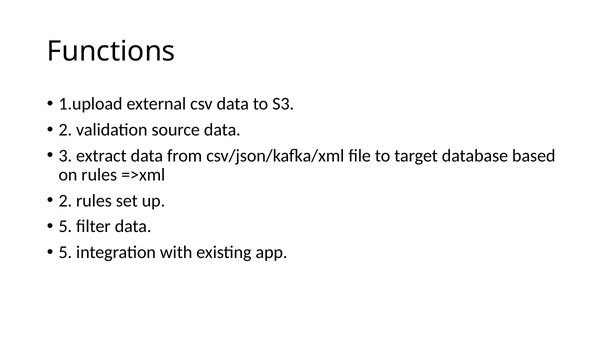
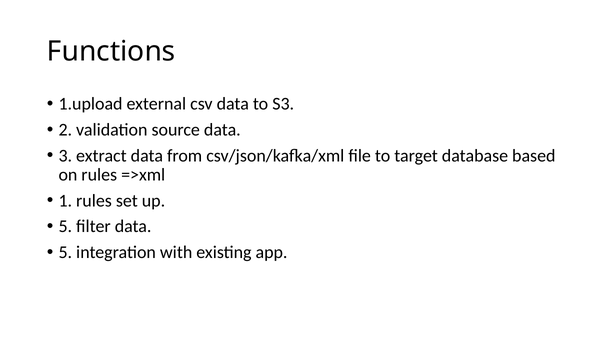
2 at (65, 201): 2 -> 1
